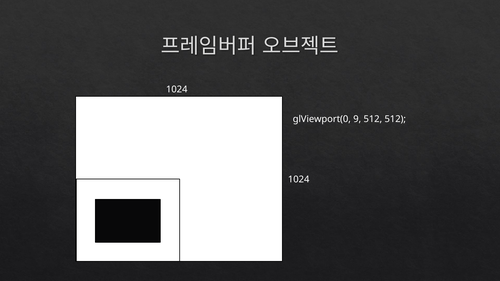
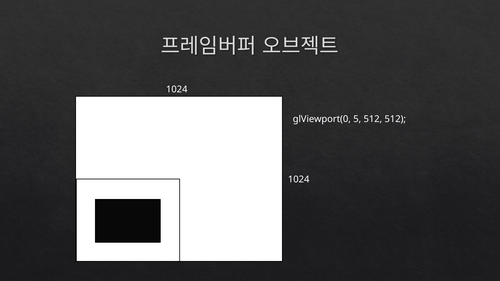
9: 9 -> 5
